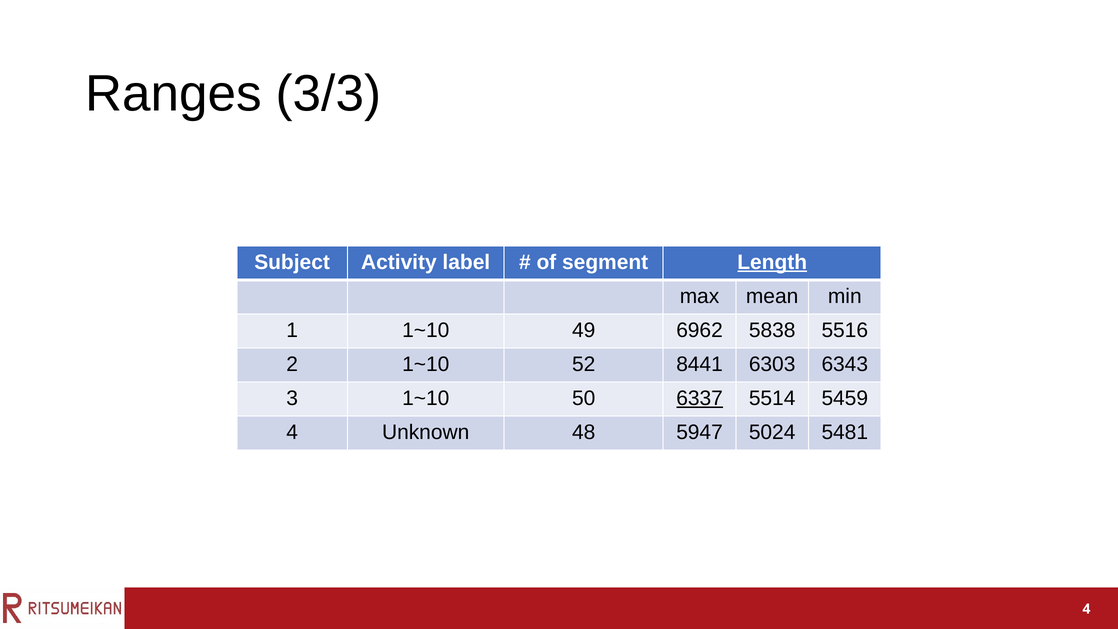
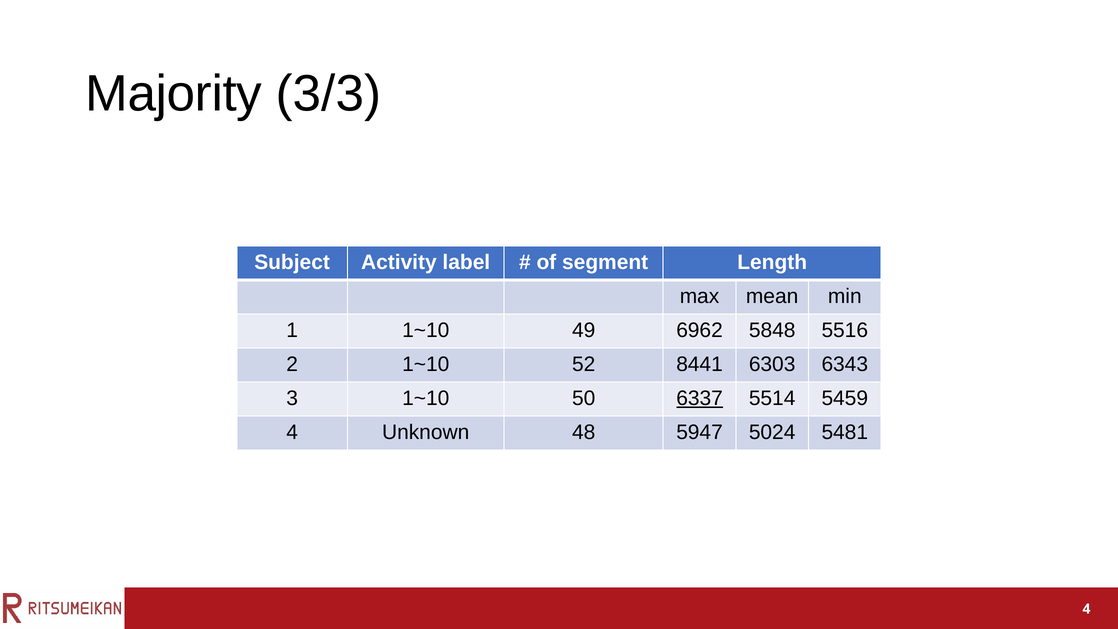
Ranges: Ranges -> Majority
Length underline: present -> none
5838: 5838 -> 5848
